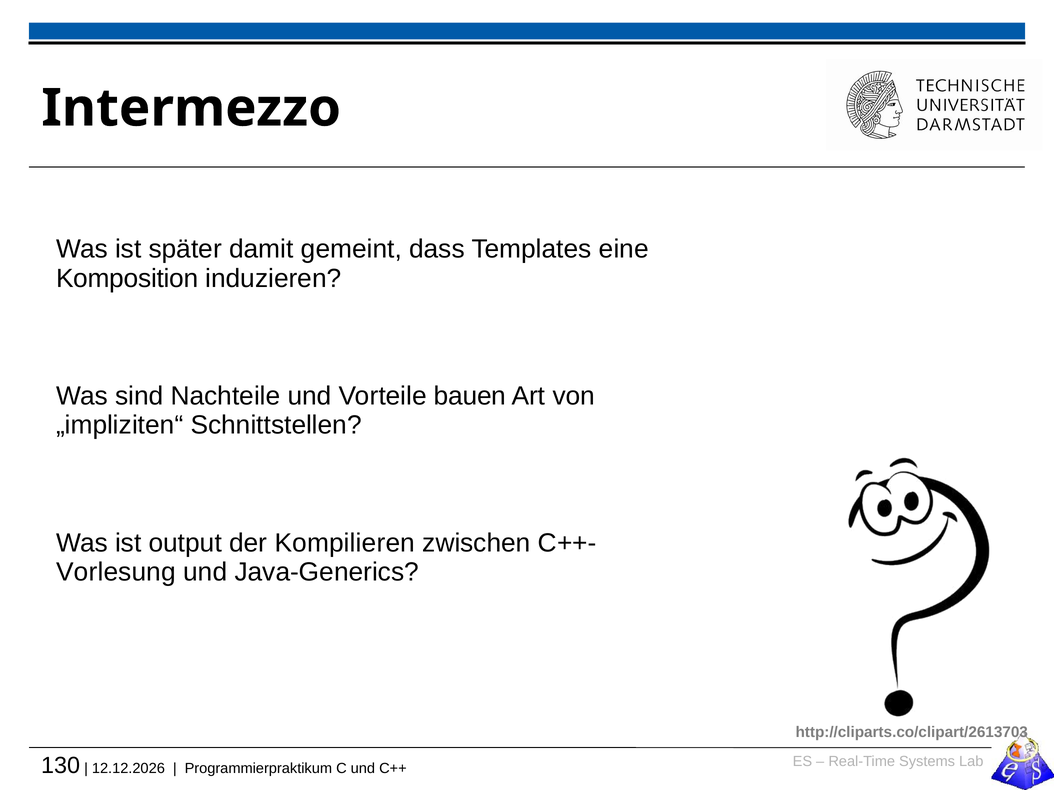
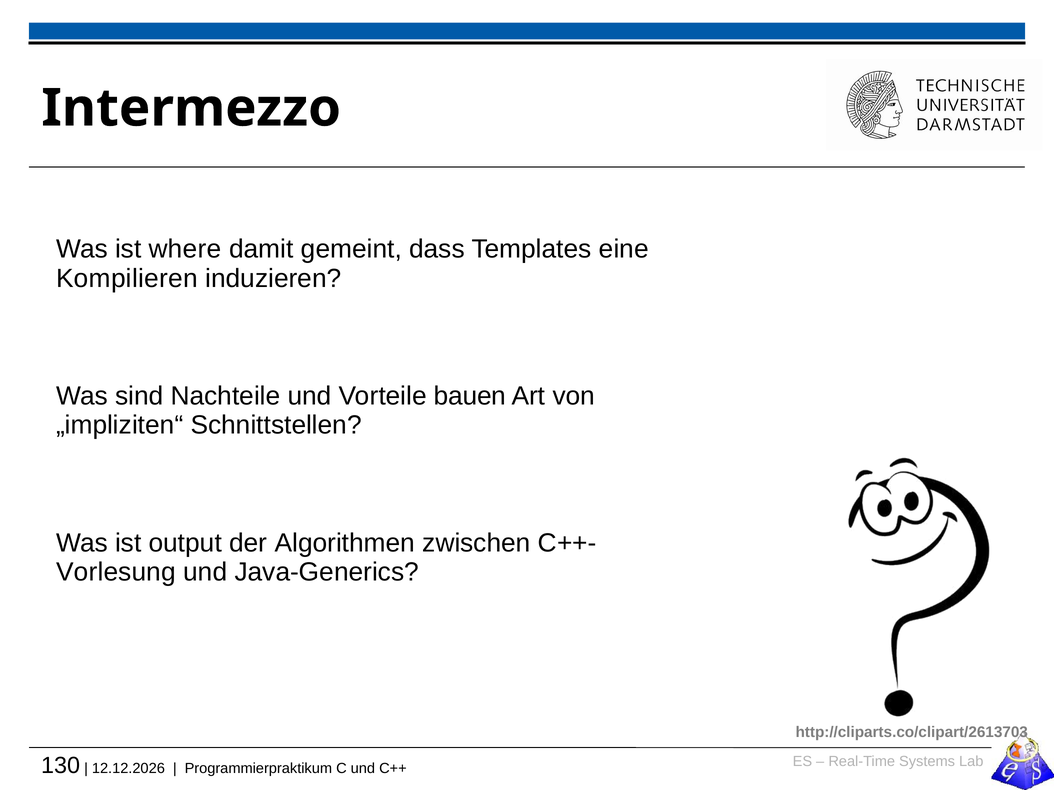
später: später -> where
Komposition: Komposition -> Kompilieren
Kompilieren: Kompilieren -> Algorithmen
